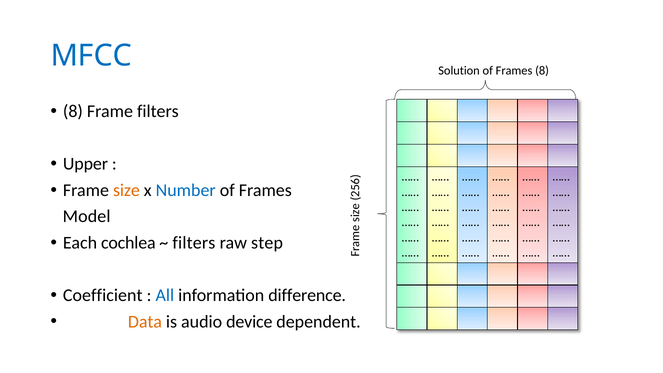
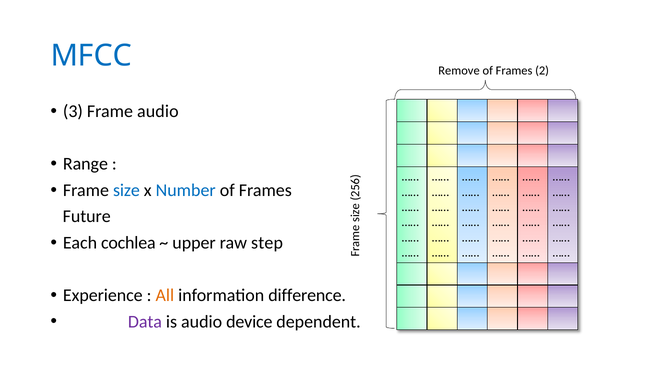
Solution: Solution -> Remove
Frames 8: 8 -> 2
8 at (73, 111): 8 -> 3
Frame filters: filters -> audio
Upper: Upper -> Range
size colour: orange -> blue
Model: Model -> Future
filters at (194, 243): filters -> upper
Coefficient: Coefficient -> Experience
All colour: blue -> orange
Data colour: orange -> purple
